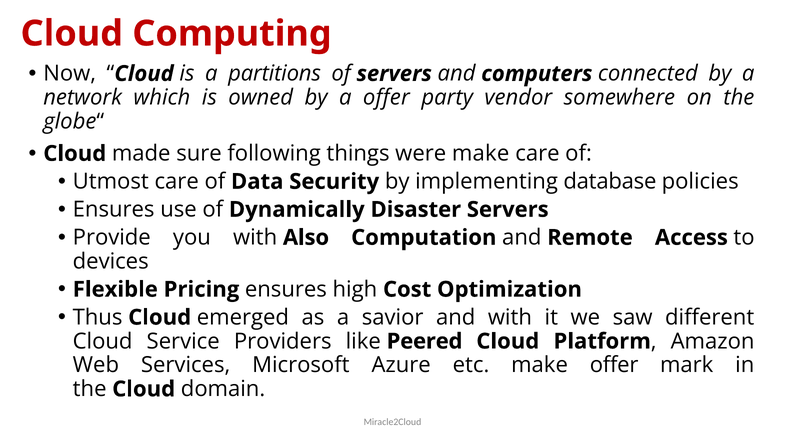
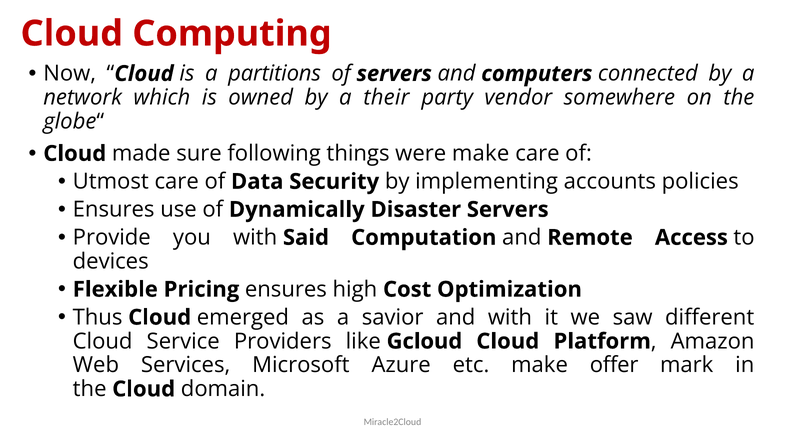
a offer: offer -> their
database: database -> accounts
Also: Also -> Said
Peered: Peered -> Gcloud
